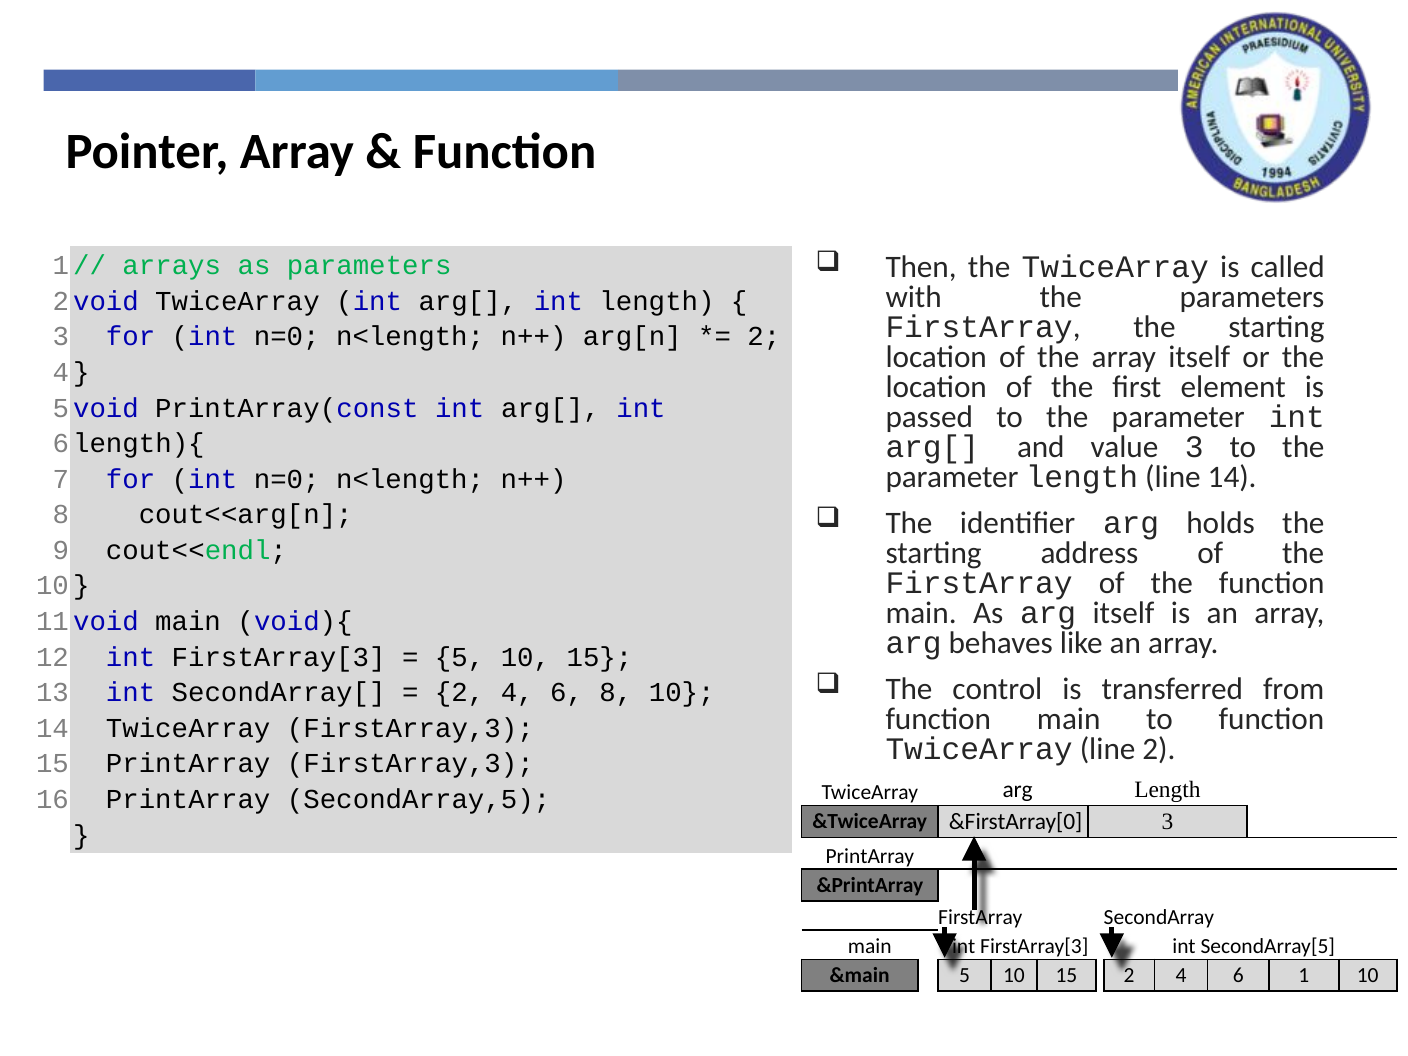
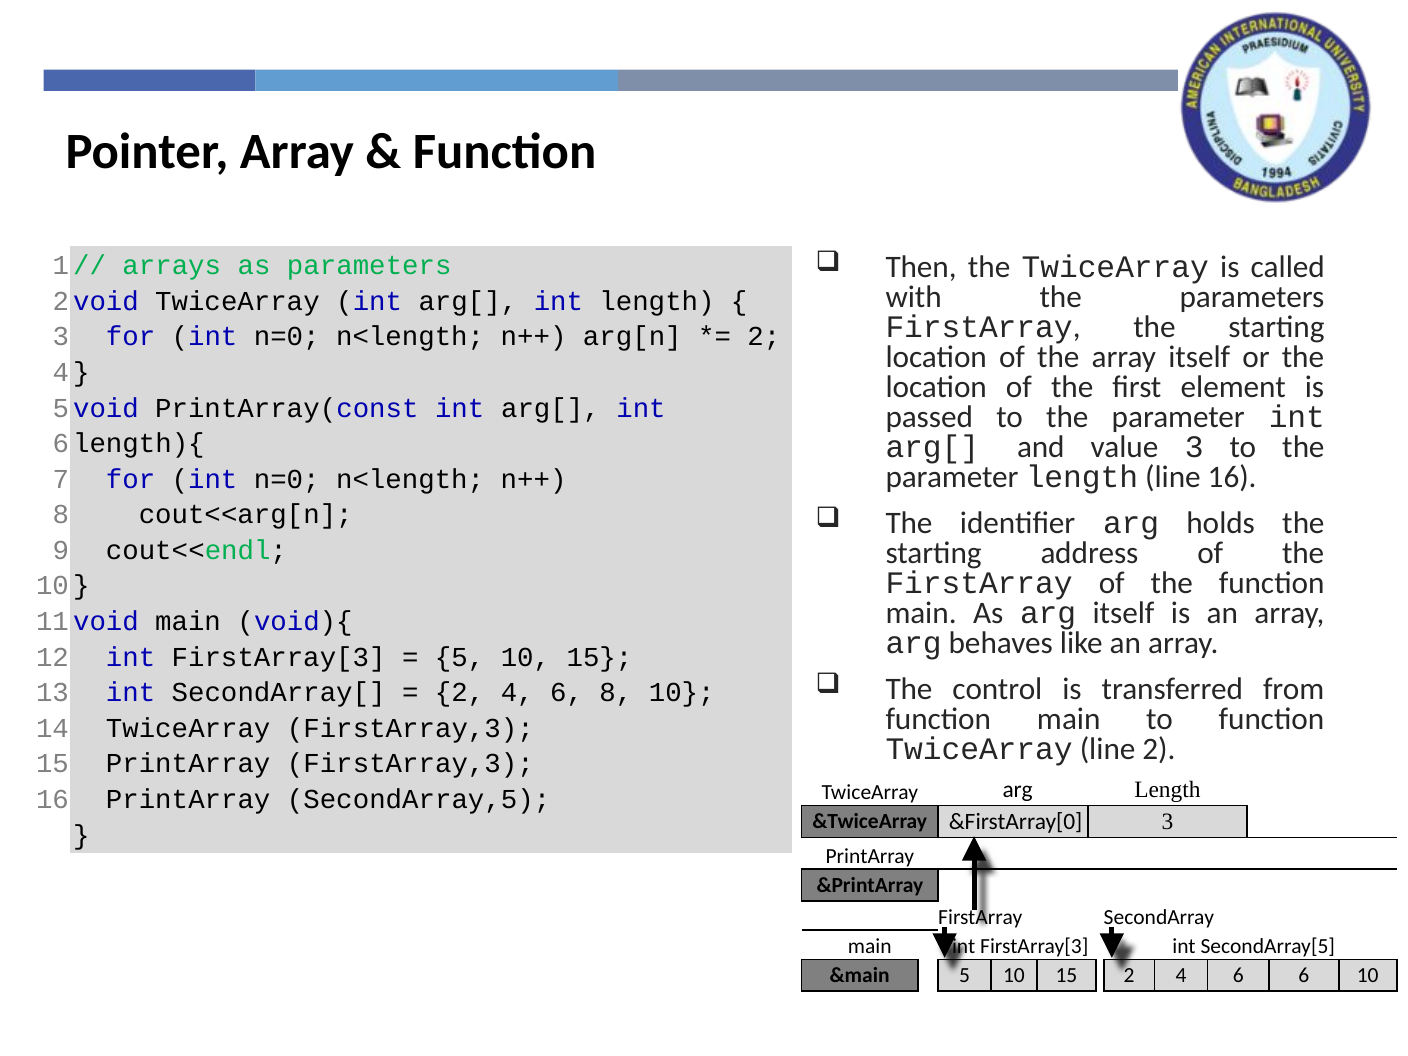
line 14: 14 -> 16
6 1: 1 -> 6
